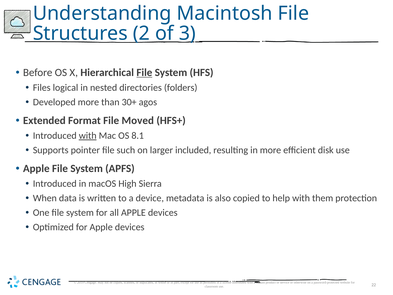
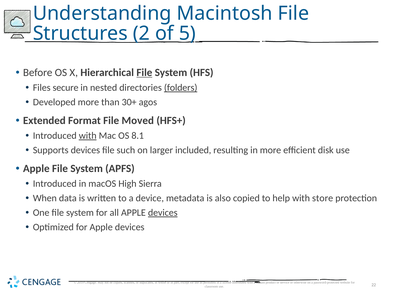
3: 3 -> 5
logical: logical -> secure
folders underline: none -> present
Supports pointer: pointer -> devices
them: them -> store
devices at (163, 212) underline: none -> present
